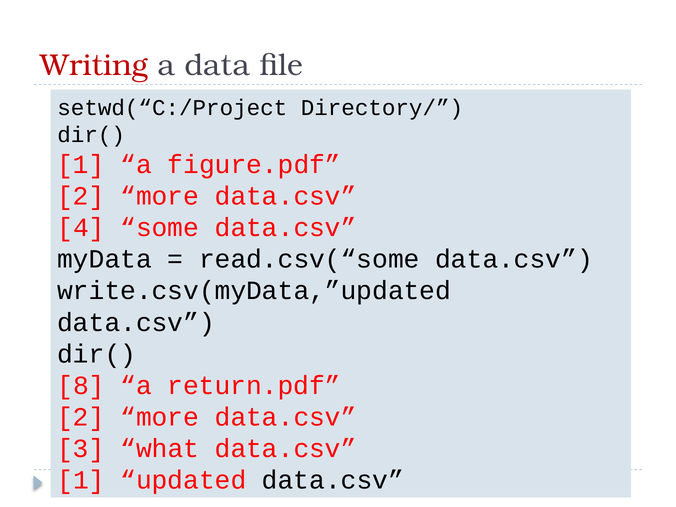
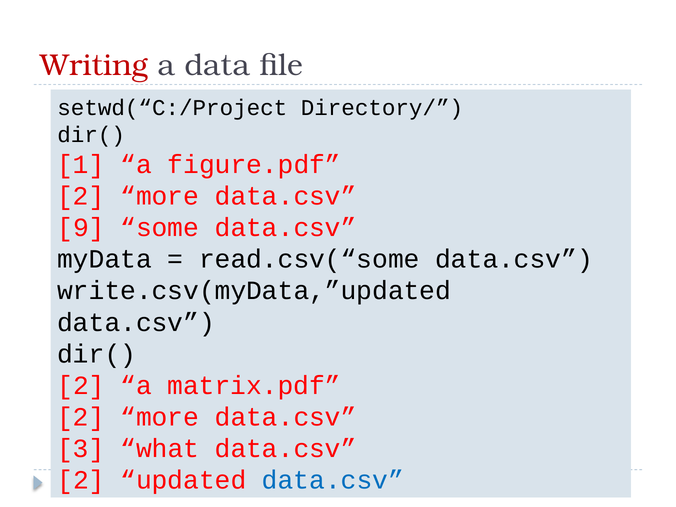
4: 4 -> 9
8 at (81, 385): 8 -> 2
return.pdf: return.pdf -> matrix.pdf
1 at (81, 480): 1 -> 2
data.csv at (333, 480) colour: black -> blue
